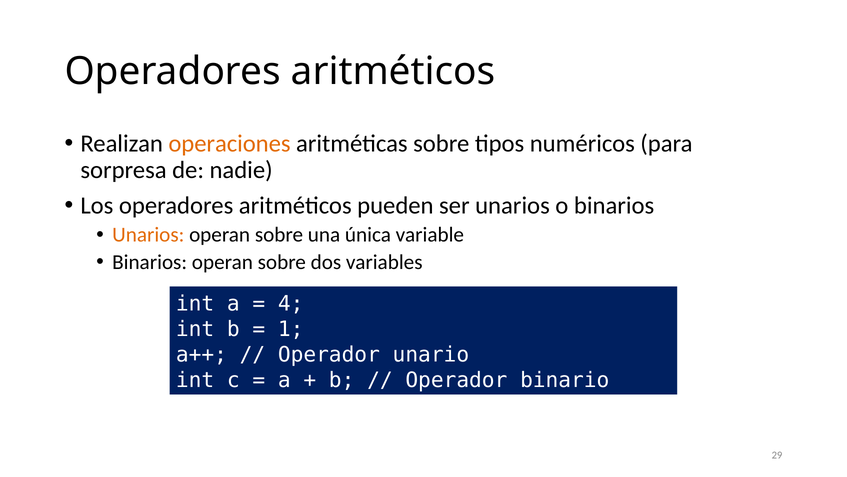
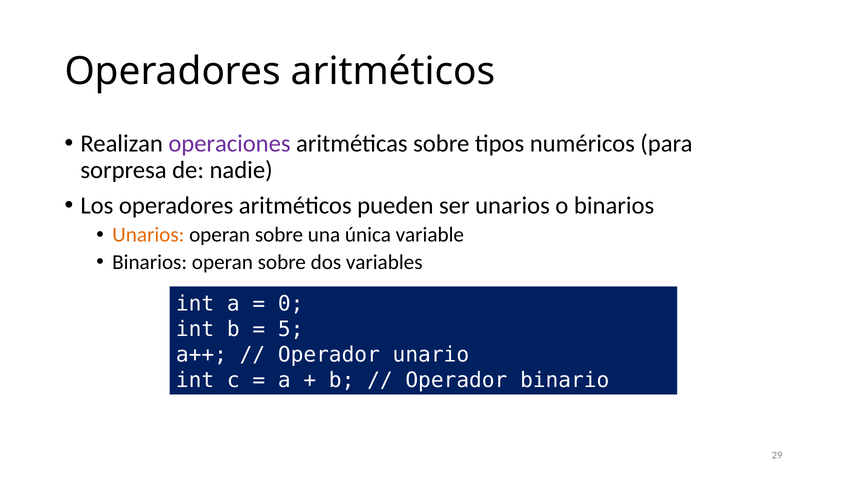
operaciones colour: orange -> purple
4: 4 -> 0
1: 1 -> 5
